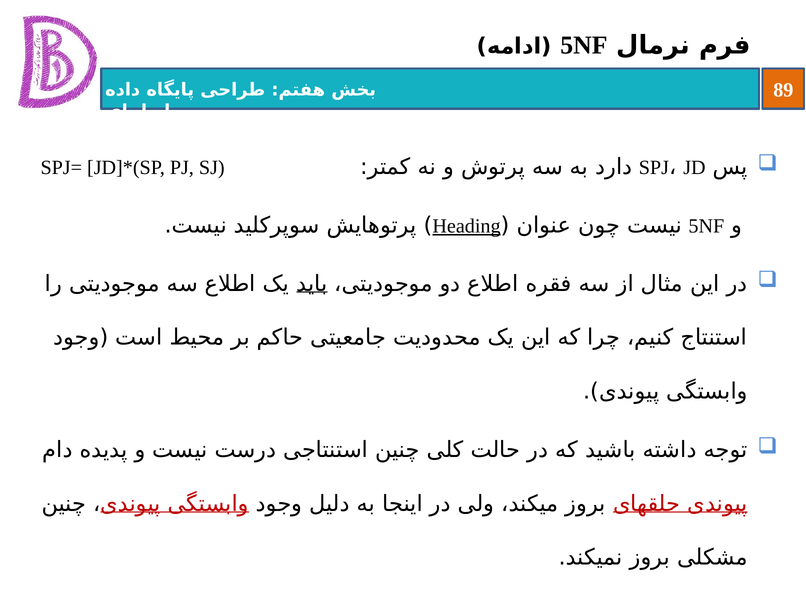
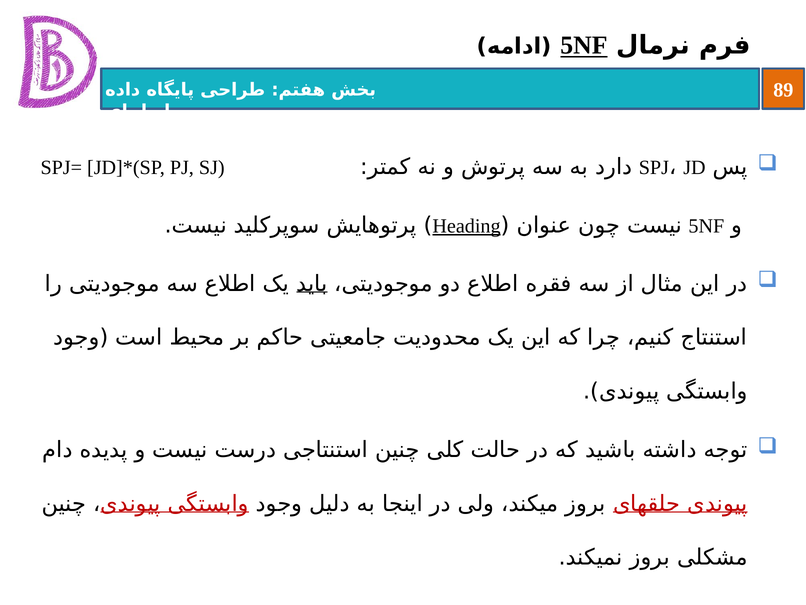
5NF at (584, 45) underline: none -> present
